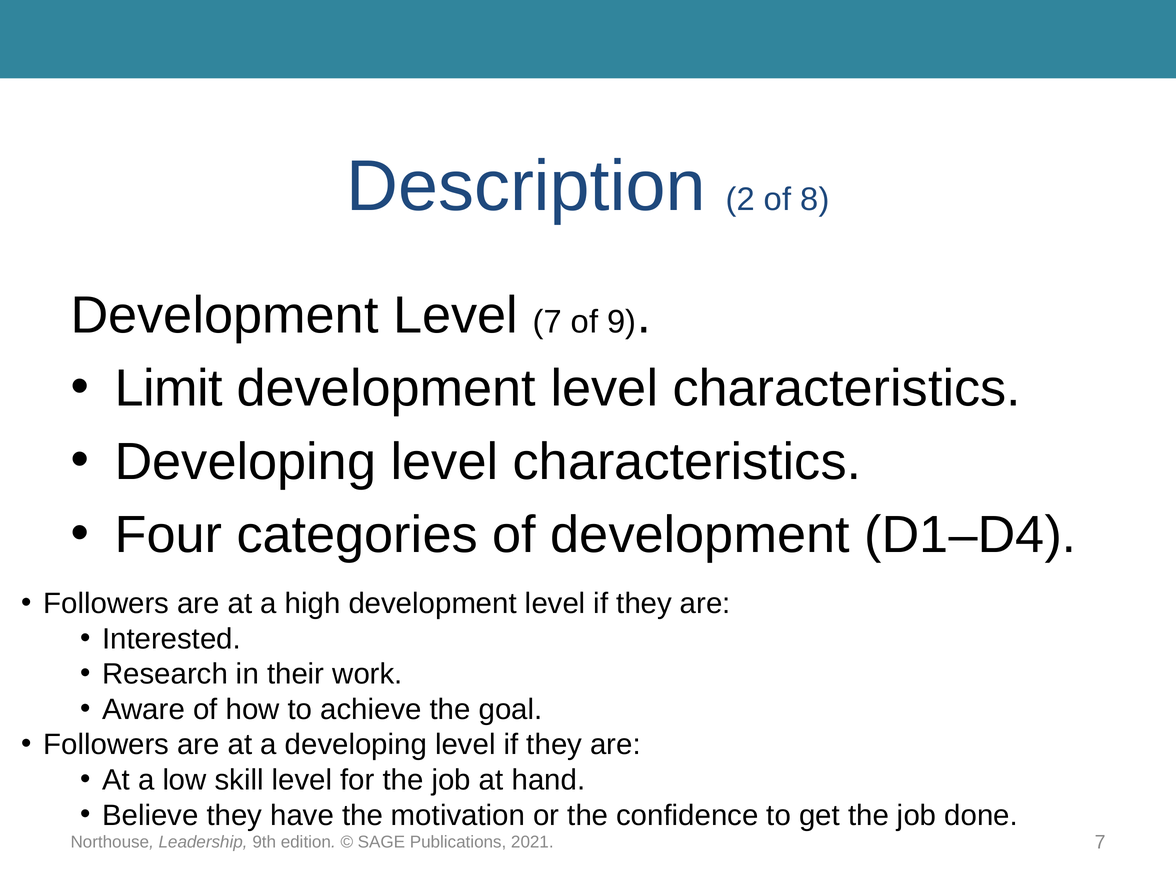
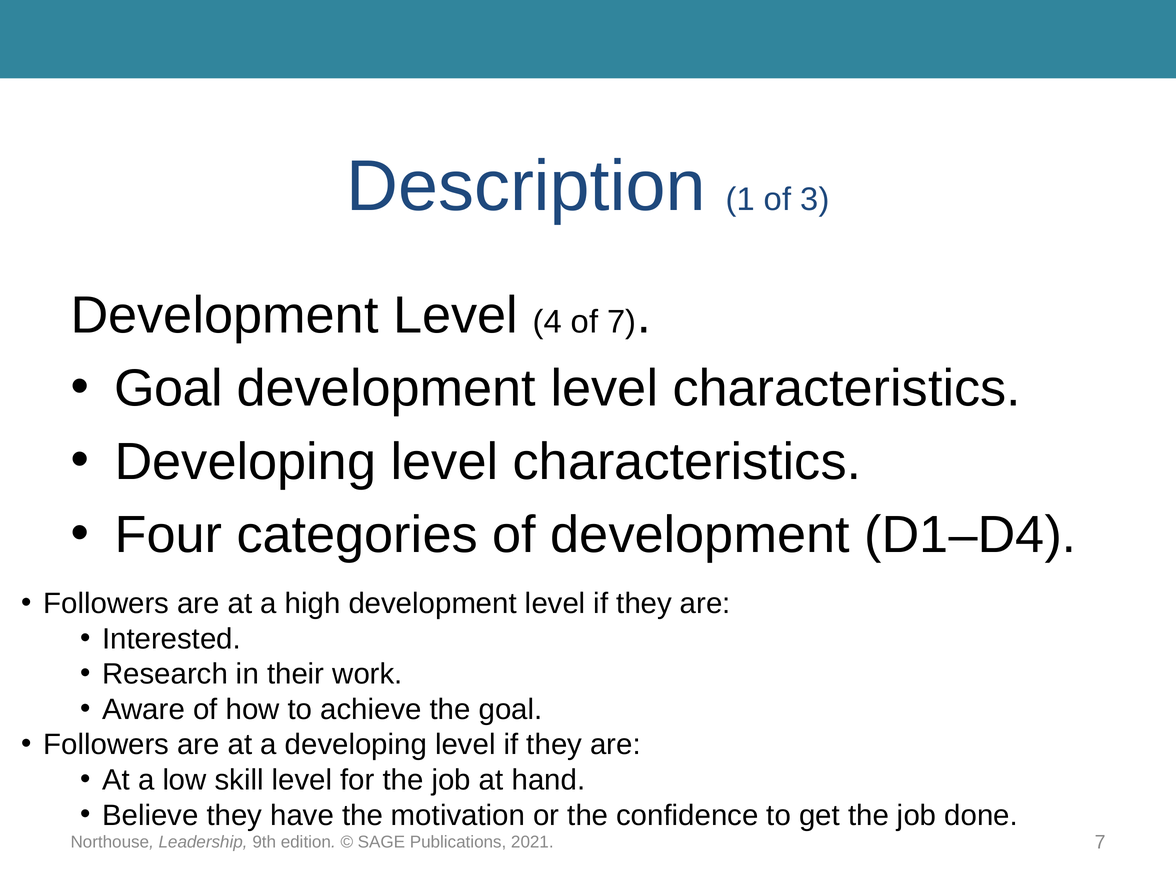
2: 2 -> 1
8: 8 -> 3
Level 7: 7 -> 4
of 9: 9 -> 7
Limit at (169, 389): Limit -> Goal
